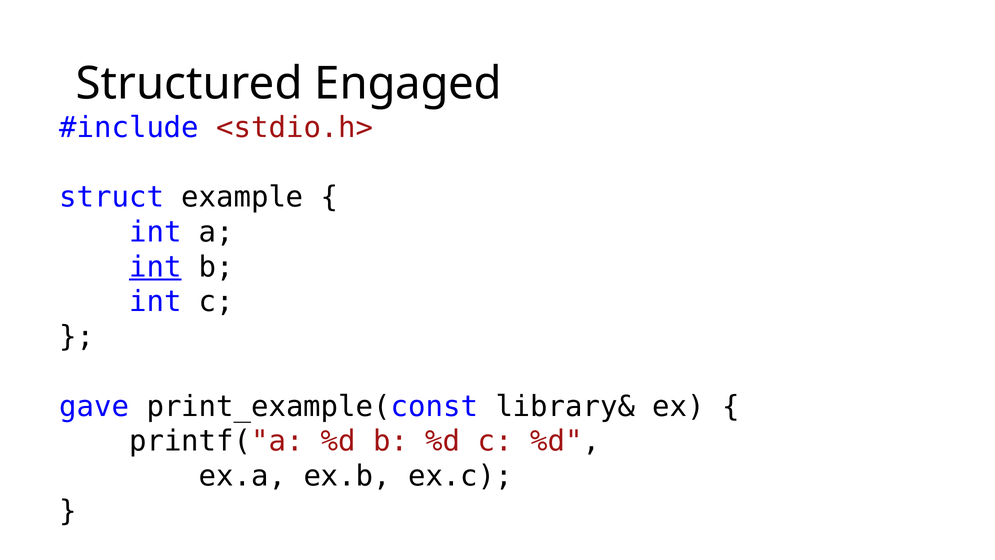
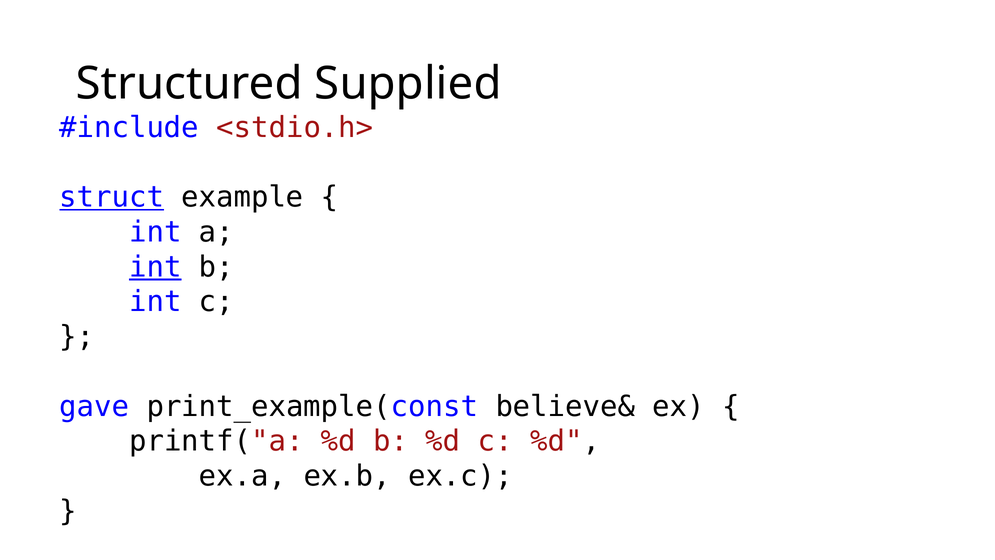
Engaged: Engaged -> Supplied
struct underline: none -> present
library&: library& -> believe&
